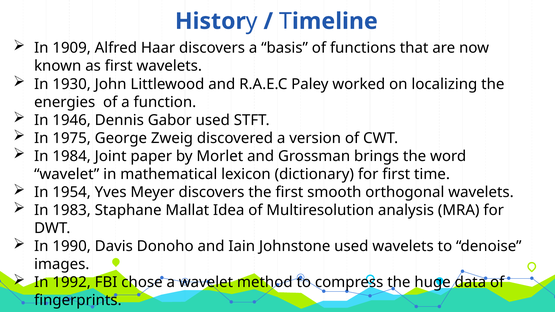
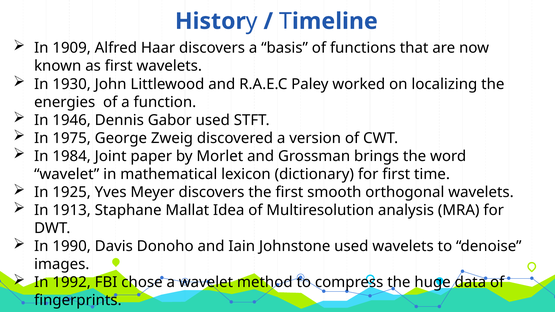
1954: 1954 -> 1925
1983: 1983 -> 1913
